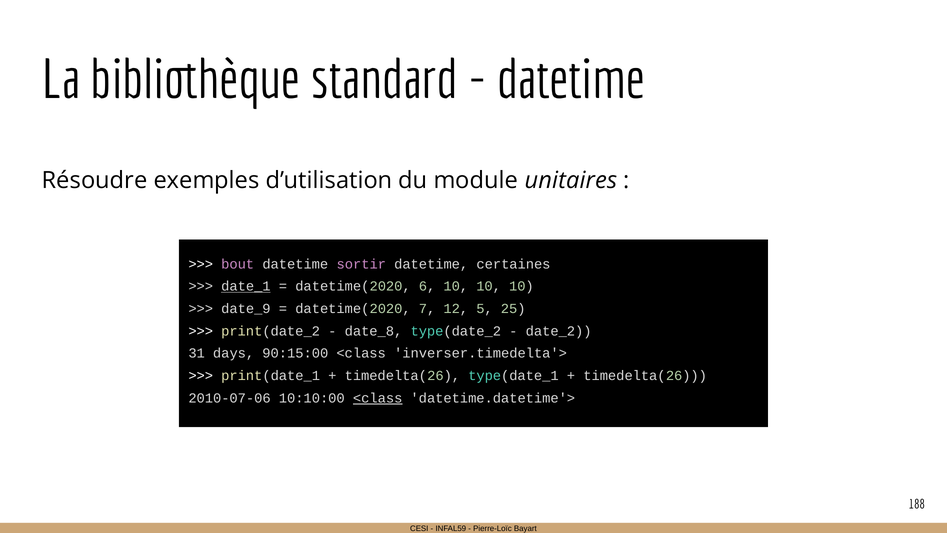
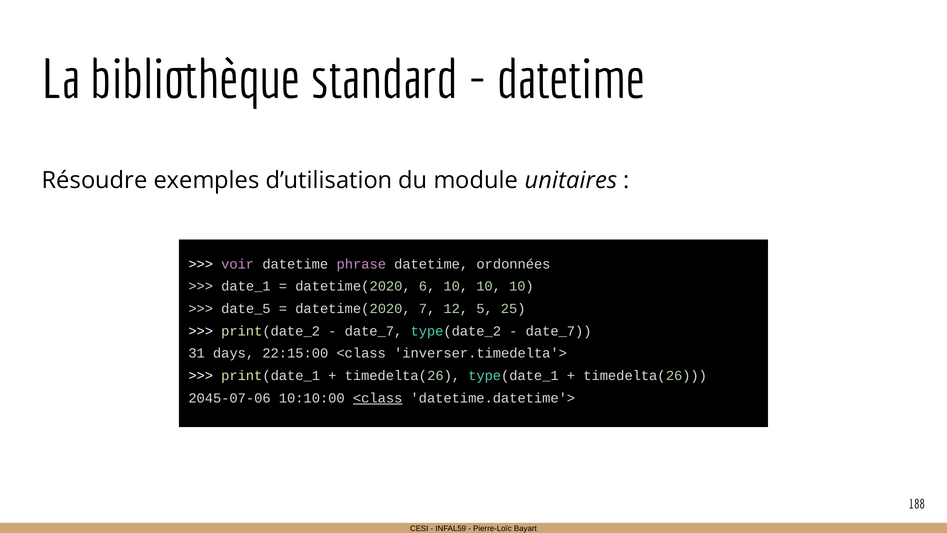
bout: bout -> voir
sortir: sortir -> phrase
certaines: certaines -> ordonnées
date_1 underline: present -> none
date_9: date_9 -> date_5
date_8 at (374, 331): date_8 -> date_7
date_2 at (559, 331): date_2 -> date_7
90:15:00: 90:15:00 -> 22:15:00
2010-07-06: 2010-07-06 -> 2045-07-06
